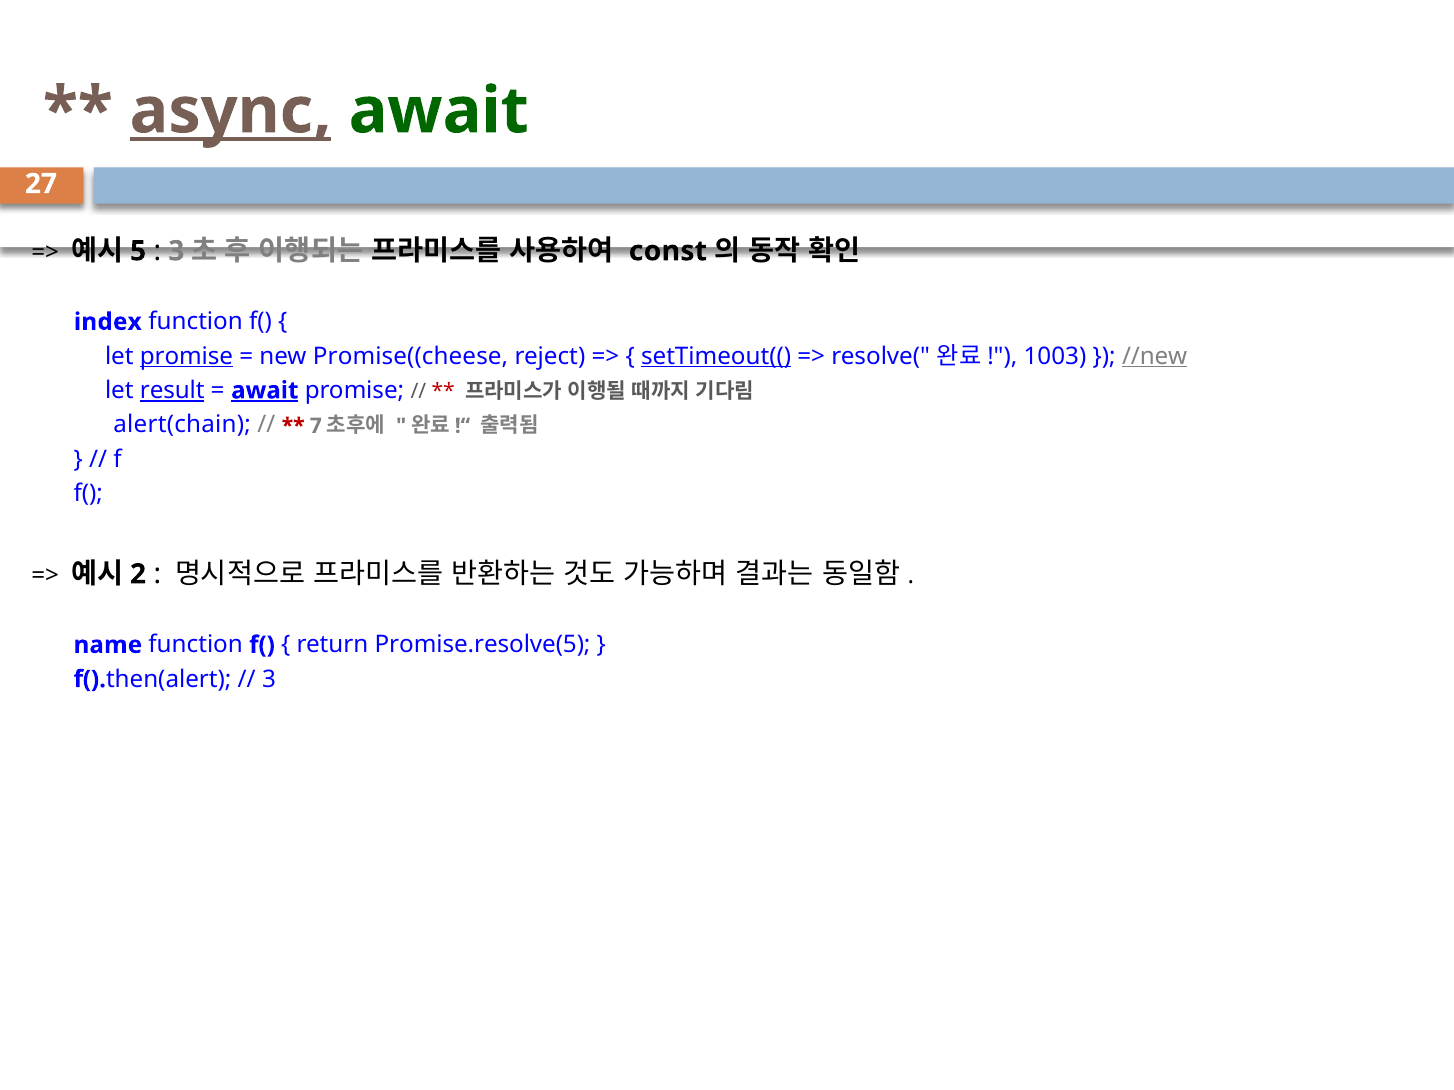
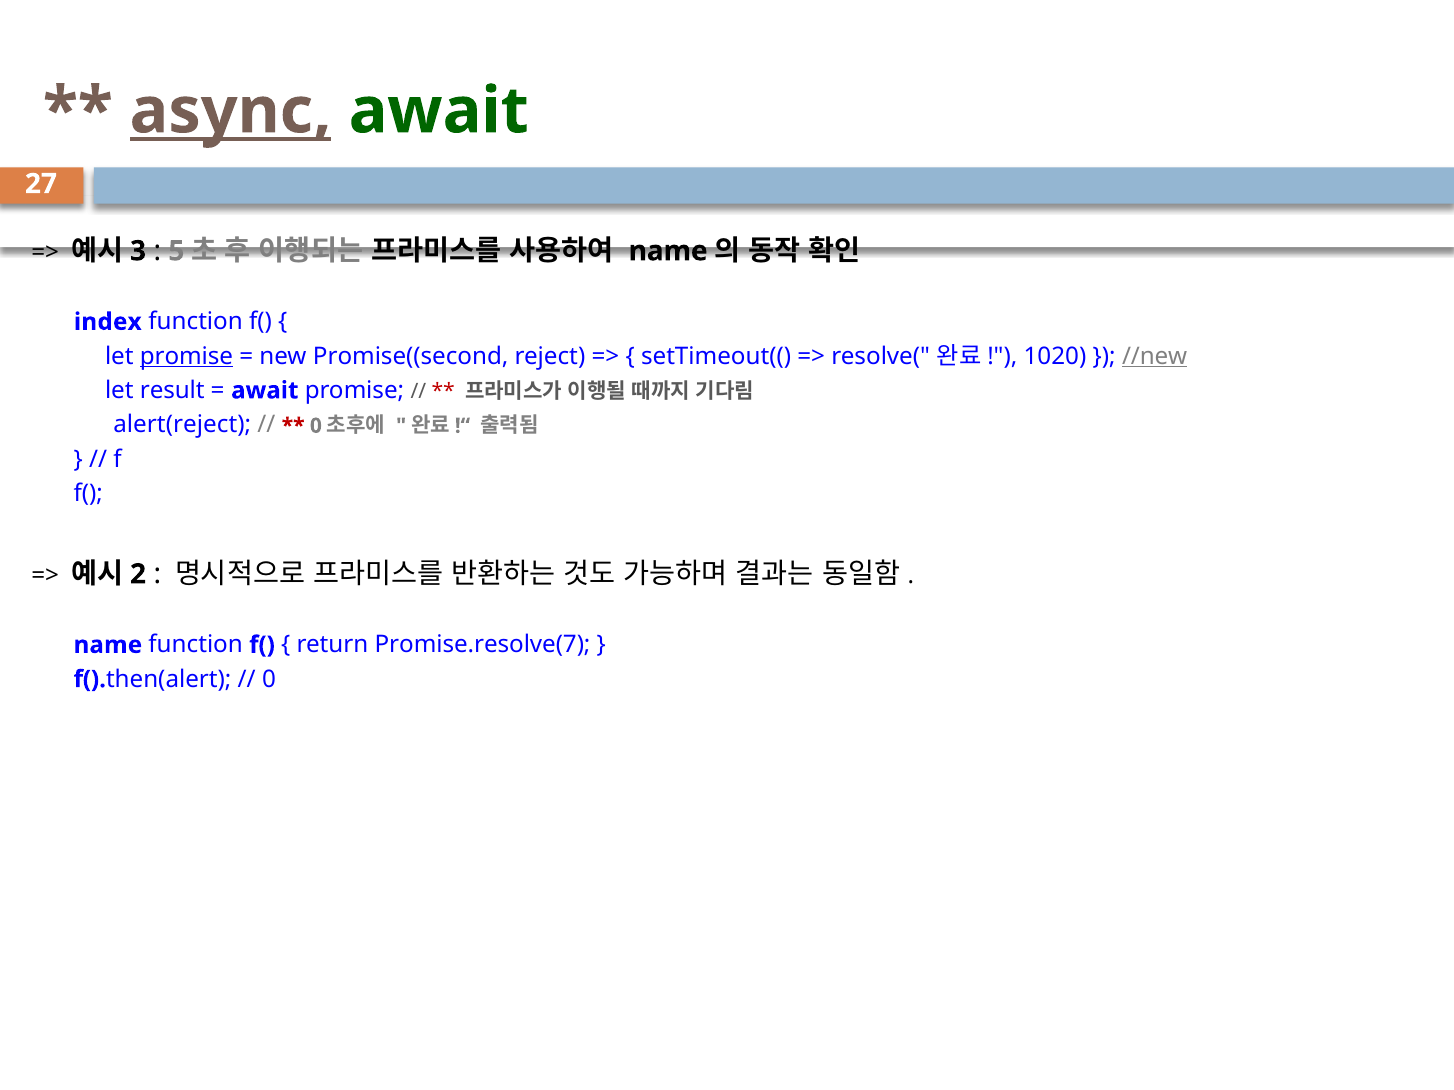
5: 5 -> 3
3 at (176, 251): 3 -> 5
const at (668, 251): const -> name
Promise((cheese: Promise((cheese -> Promise((second
setTimeout(( underline: present -> none
1003: 1003 -> 1020
result underline: present -> none
await at (265, 391) underline: present -> none
alert(chain: alert(chain -> alert(reject
7 at (316, 426): 7 -> 0
Promise.resolve(5: Promise.resolve(5 -> Promise.resolve(7
3 at (269, 680): 3 -> 0
